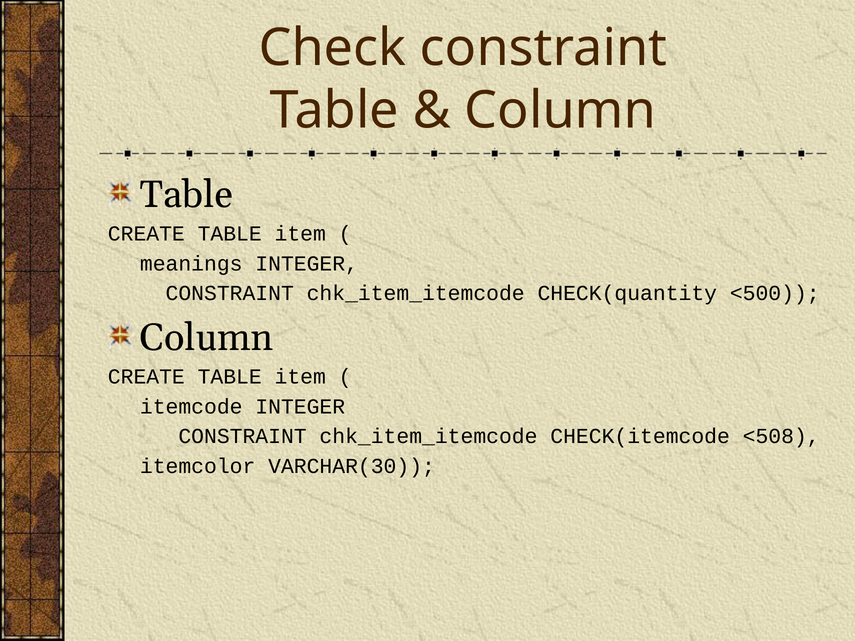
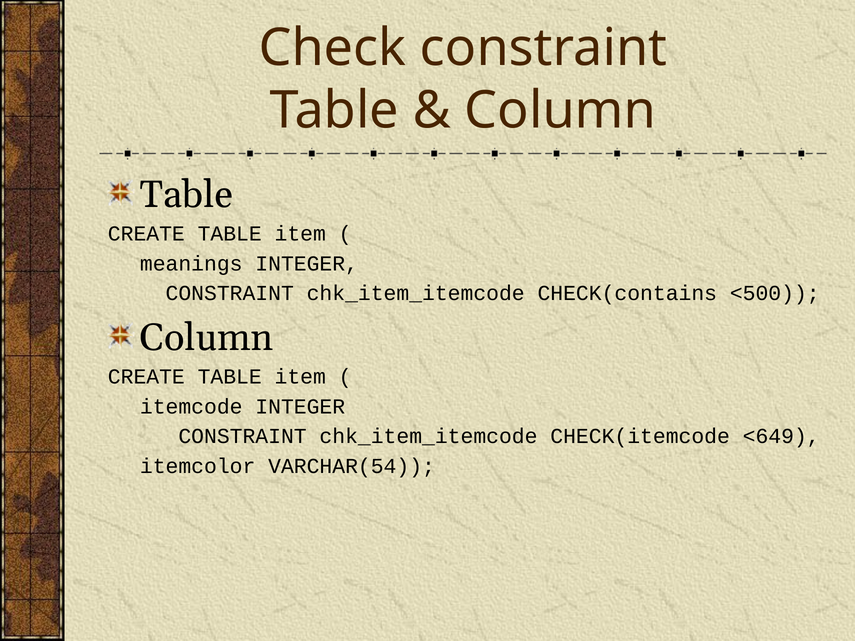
CHECK(quantity: CHECK(quantity -> CHECK(contains
<508: <508 -> <649
VARCHAR(30: VARCHAR(30 -> VARCHAR(54
